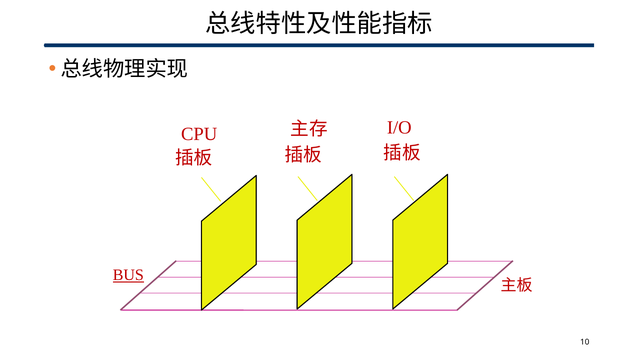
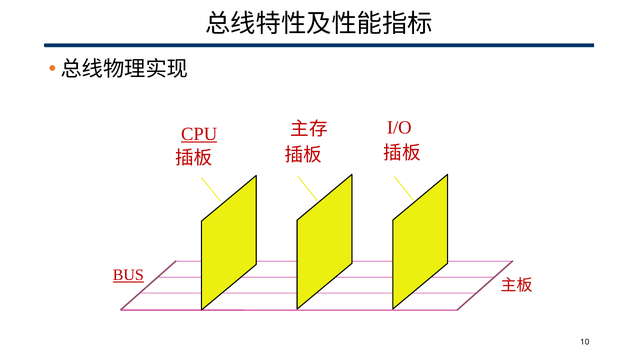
CPU underline: none -> present
